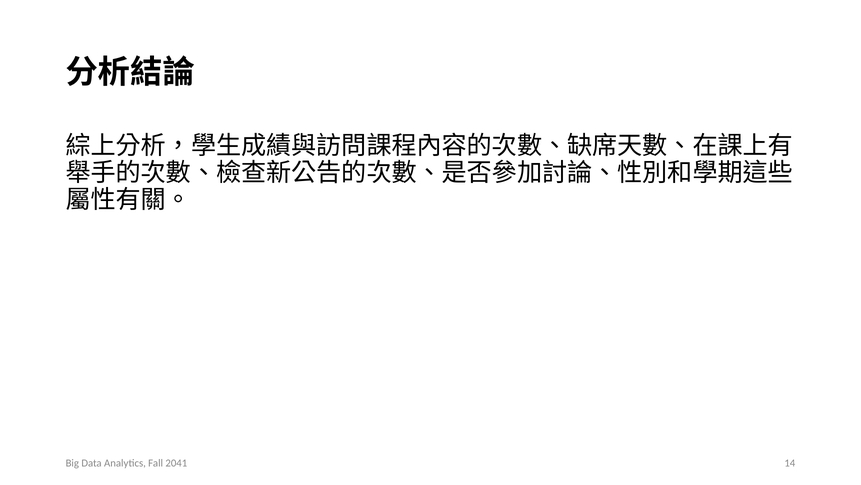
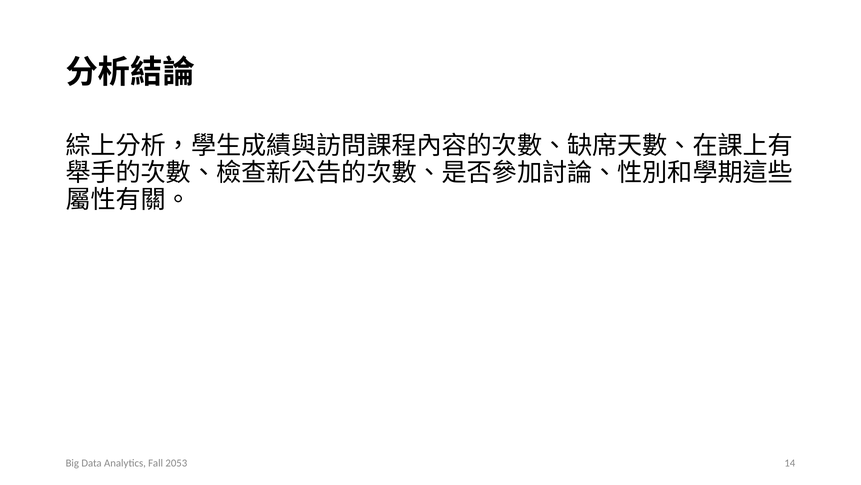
2041: 2041 -> 2053
